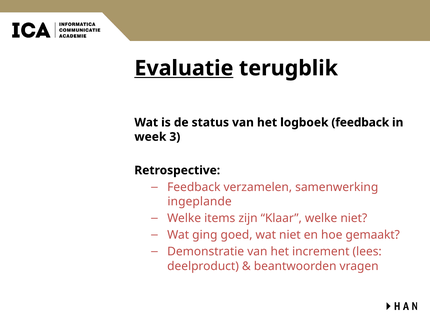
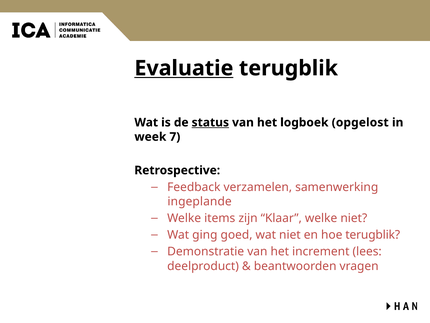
status underline: none -> present
logboek feedback: feedback -> opgelost
3: 3 -> 7
hoe gemaakt: gemaakt -> terugblik
